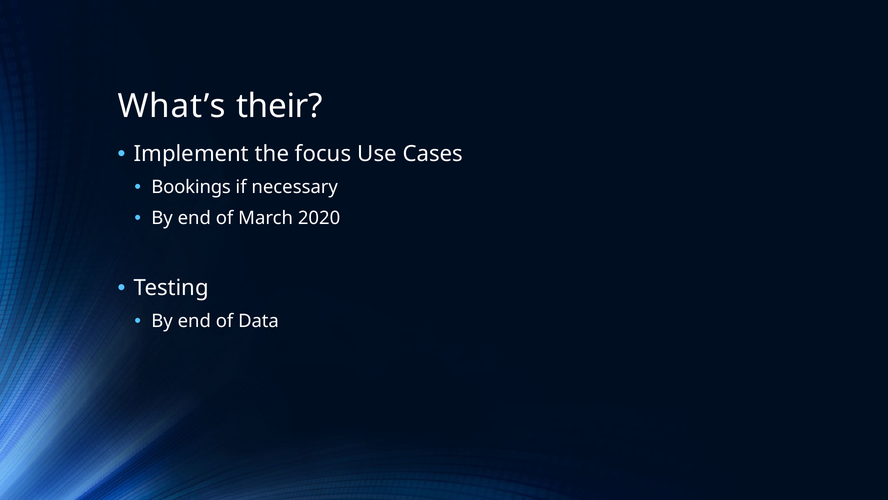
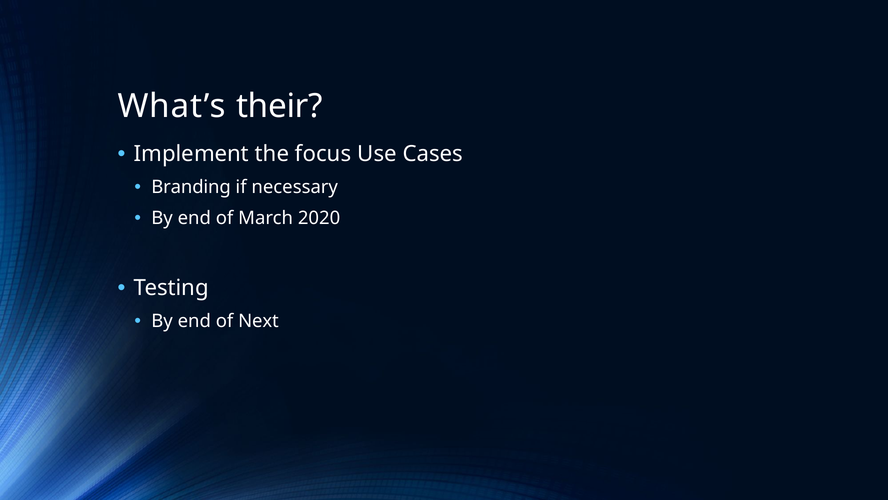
Bookings: Bookings -> Branding
Data: Data -> Next
